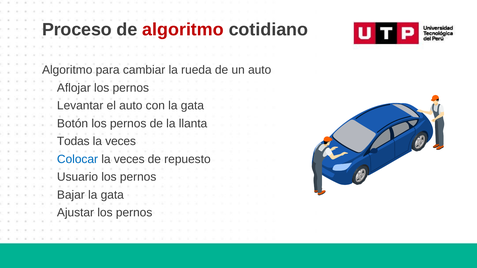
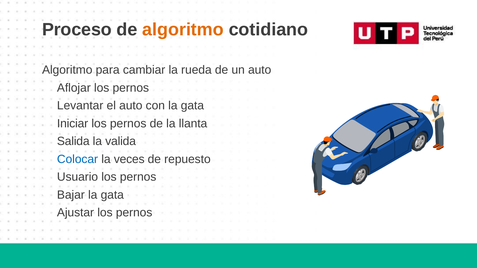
algoritmo at (183, 30) colour: red -> orange
Botón: Botón -> Iniciar
Todas: Todas -> Salida
veces at (121, 141): veces -> valida
